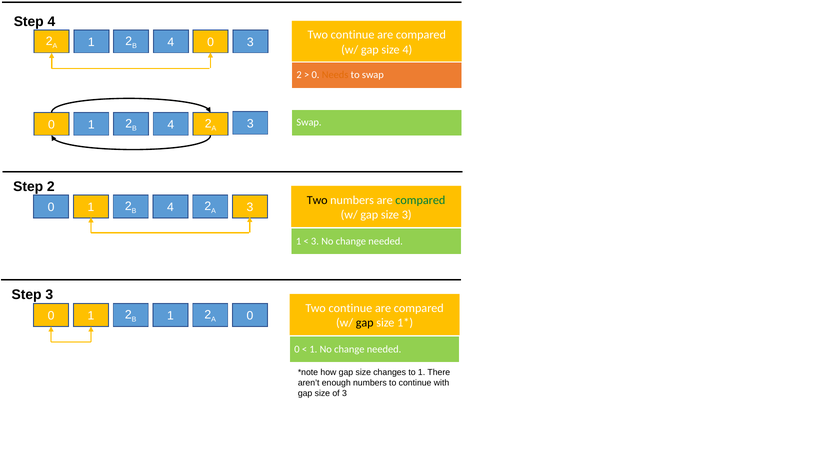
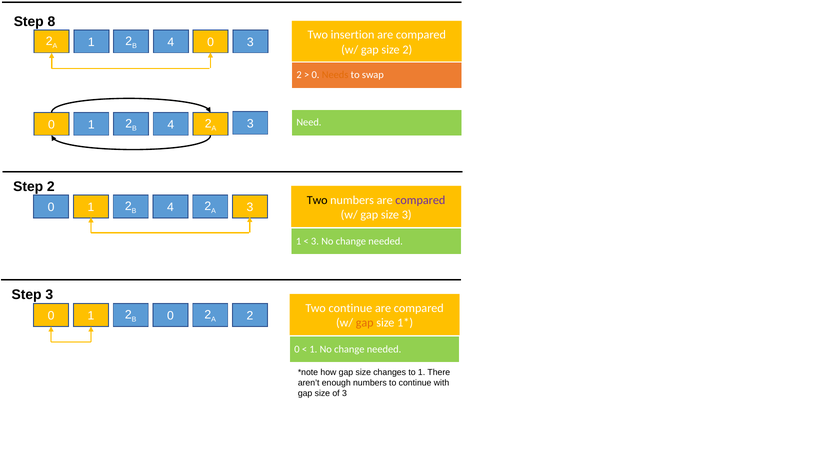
Step 4: 4 -> 8
continue at (353, 35): continue -> insertion
size 4: 4 -> 2
3 Swap: Swap -> Need
compared at (420, 200) colour: green -> purple
1 at (170, 316): 1 -> 0
0 0: 0 -> 2
gap at (365, 322) colour: black -> orange
